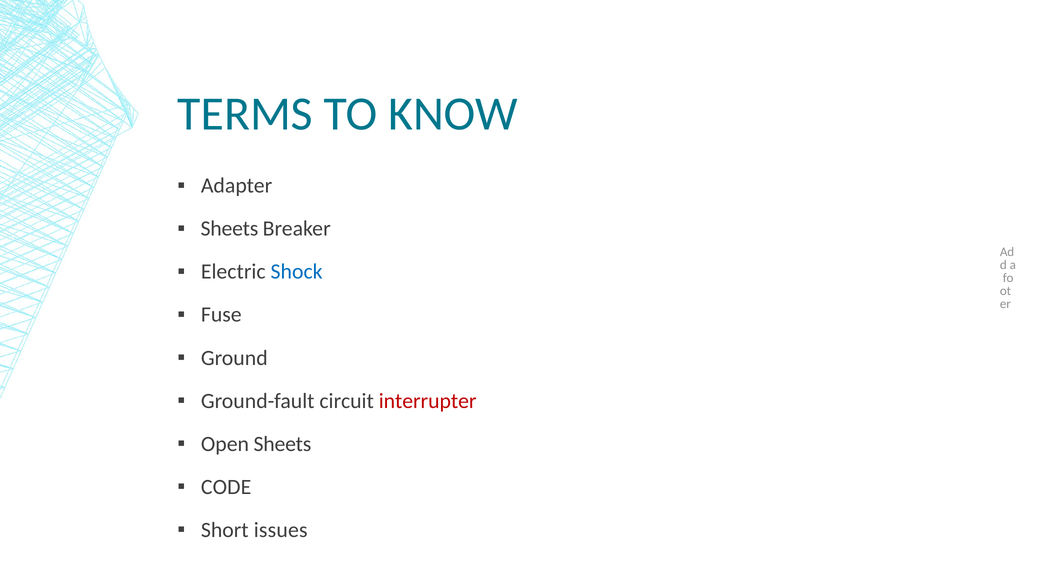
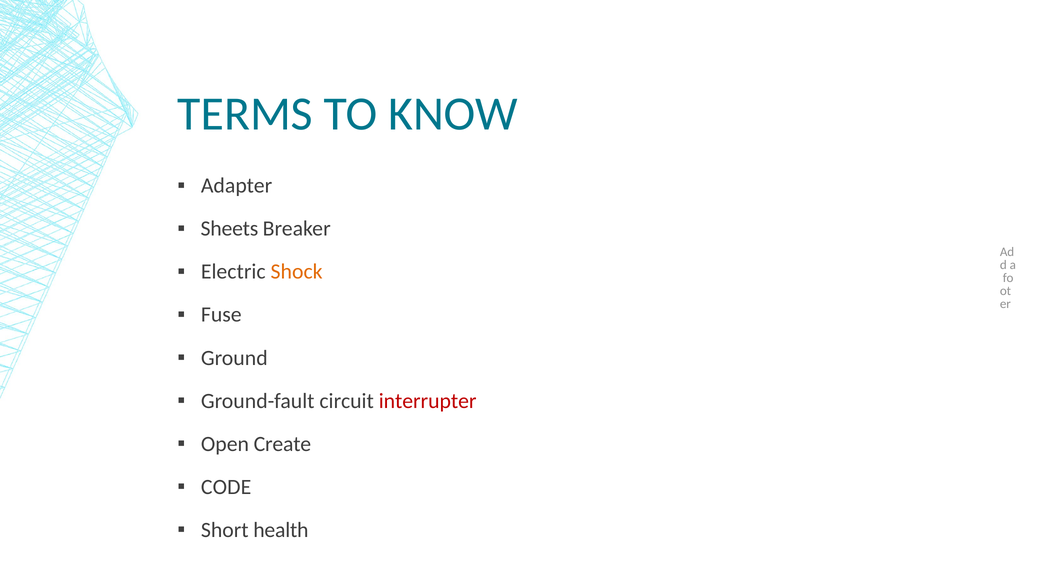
Shock colour: blue -> orange
Open Sheets: Sheets -> Create
issues: issues -> health
